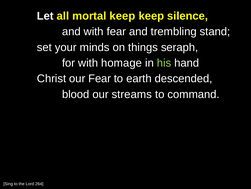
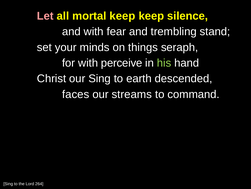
Let colour: white -> pink
homage: homage -> perceive
our Fear: Fear -> Sing
blood: blood -> faces
